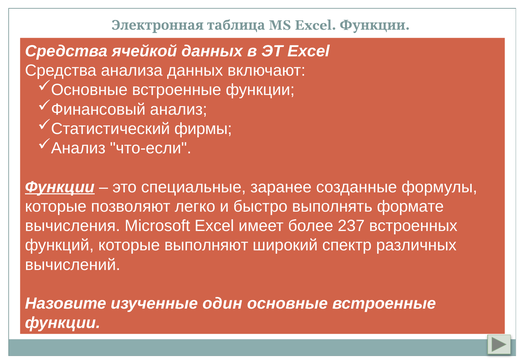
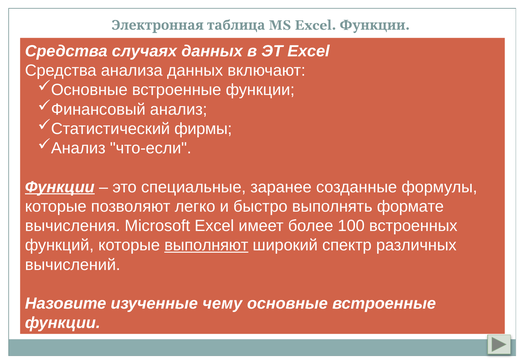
ячейкой: ячейкой -> случаях
237: 237 -> 100
выполняют underline: none -> present
один: один -> чему
